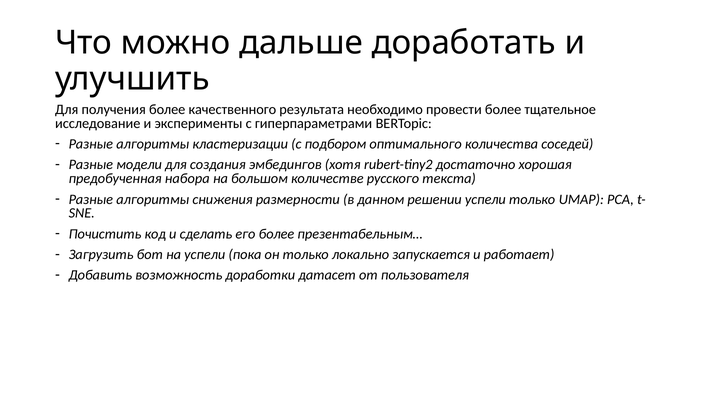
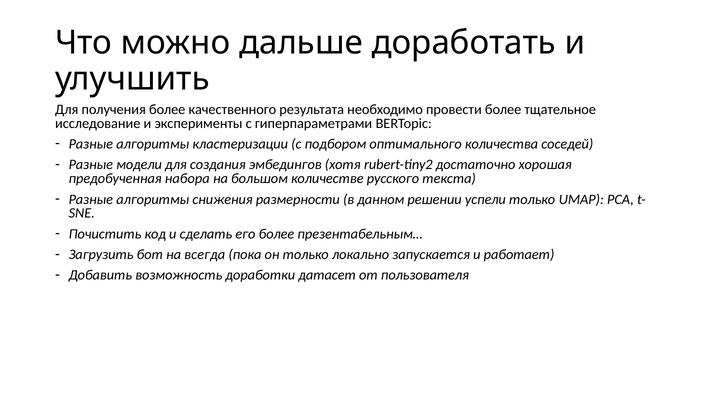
на успели: успели -> всегда
